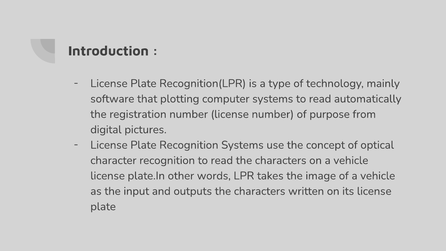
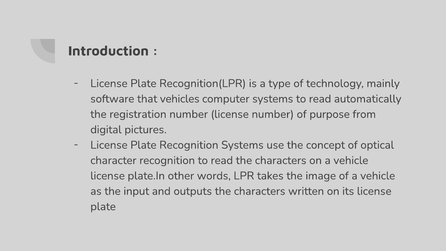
plotting: plotting -> vehicles
